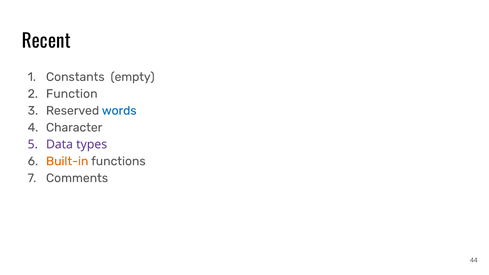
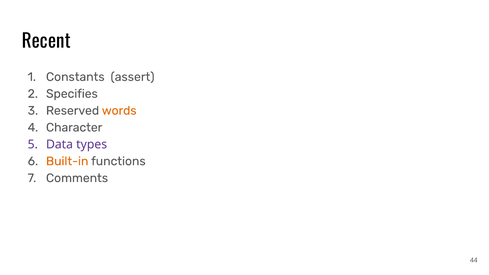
empty: empty -> assert
Function: Function -> Specifies
words colour: blue -> orange
